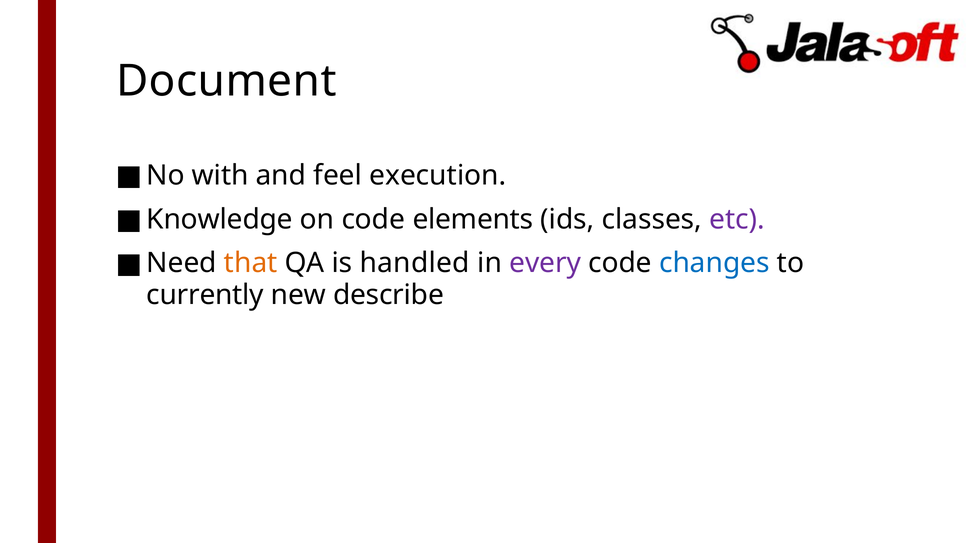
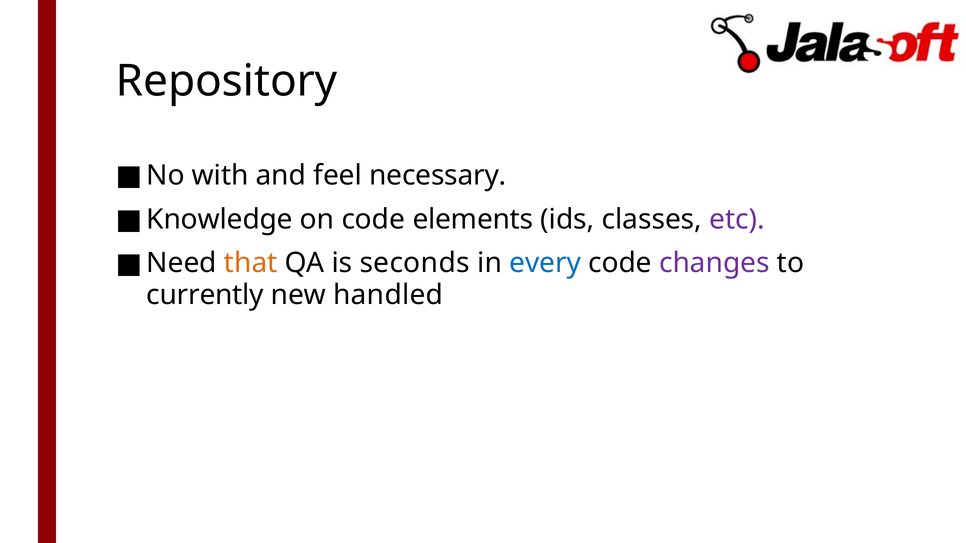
Document: Document -> Repository
execution: execution -> necessary
handled: handled -> seconds
every colour: purple -> blue
changes colour: blue -> purple
describe: describe -> handled
